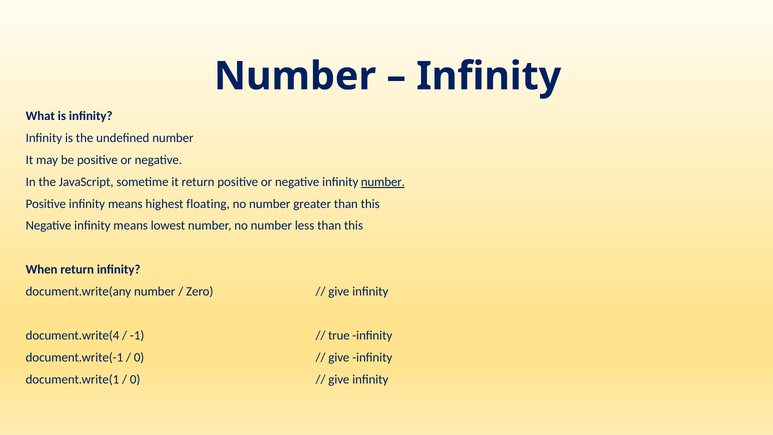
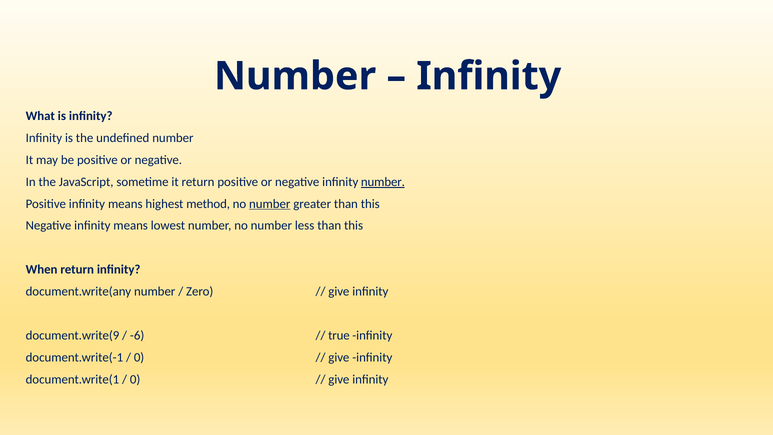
floating: floating -> method
number at (270, 204) underline: none -> present
document.write(4: document.write(4 -> document.write(9
-1: -1 -> -6
